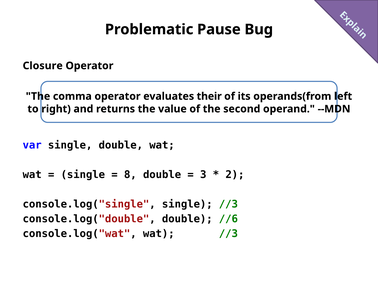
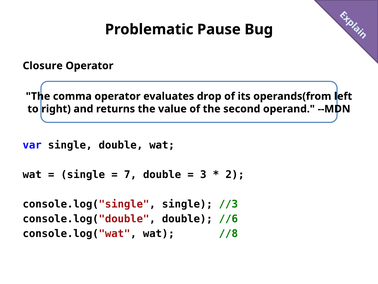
their: their -> drop
8: 8 -> 7
wat //3: //3 -> //8
